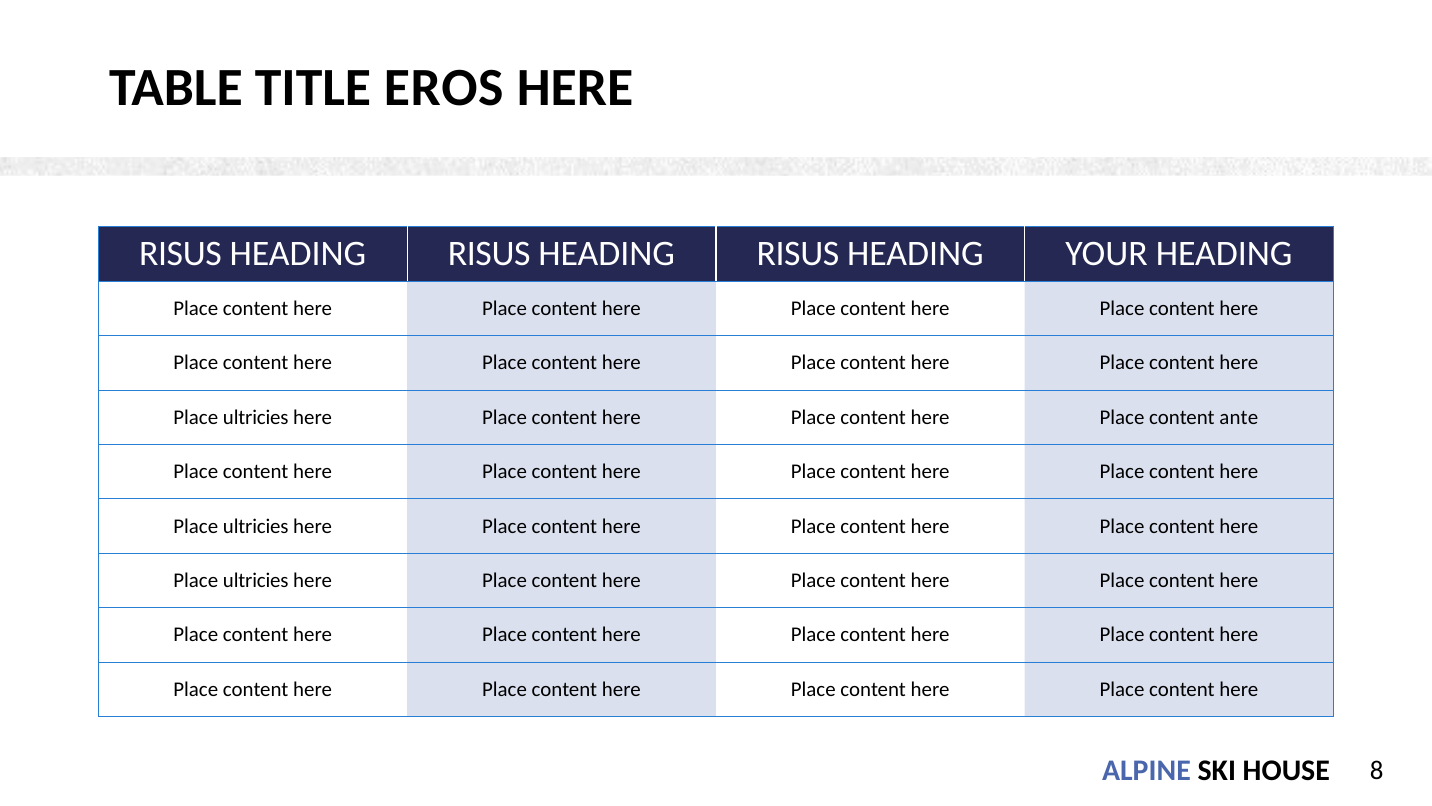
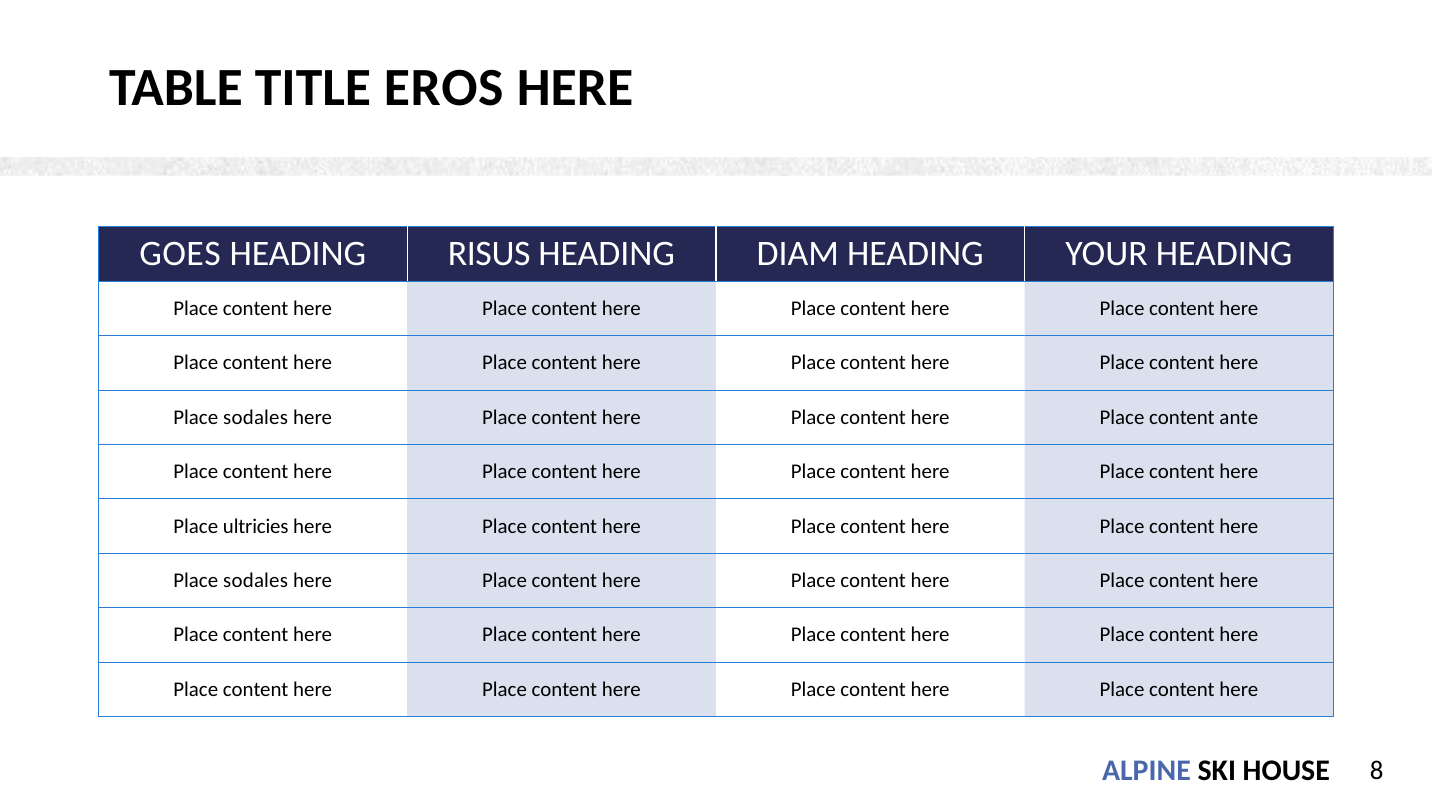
RISUS at (180, 254): RISUS -> GOES
RISUS at (798, 254): RISUS -> DIAM
ultricies at (256, 417): ultricies -> sodales
ultricies at (256, 580): ultricies -> sodales
